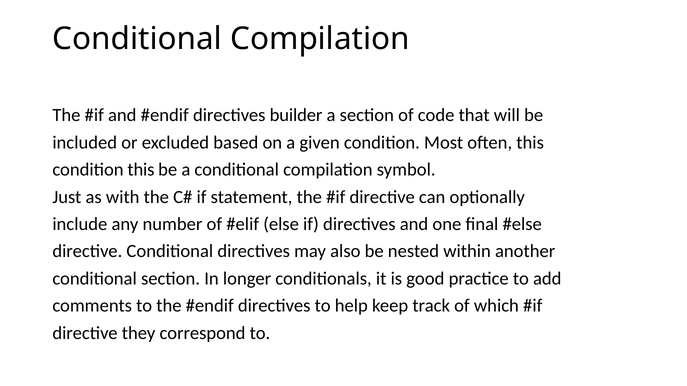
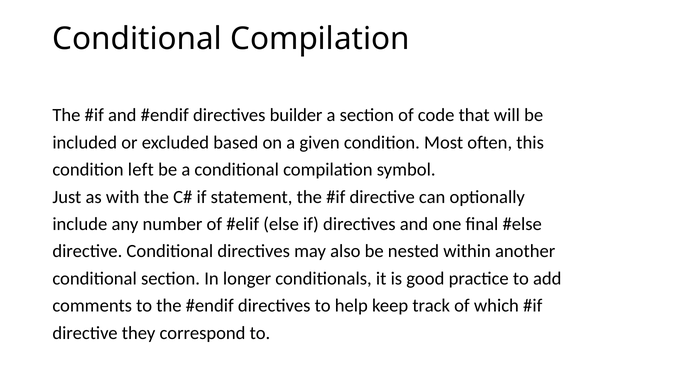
condition this: this -> left
